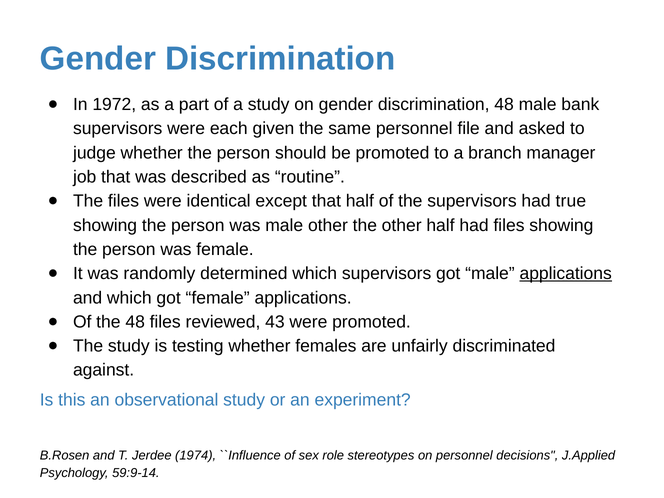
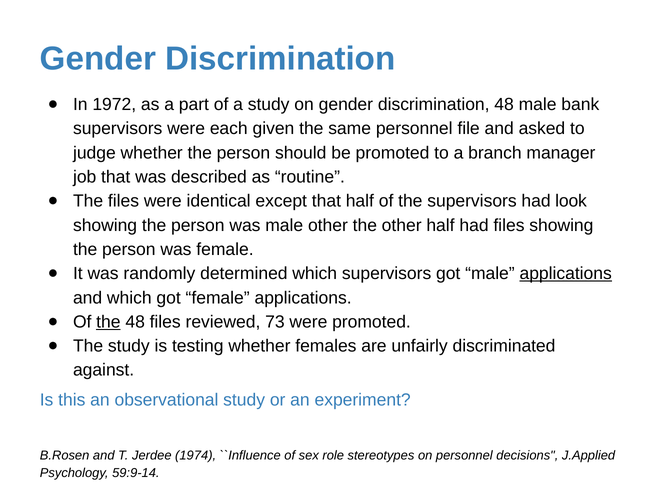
true: true -> look
the at (108, 322) underline: none -> present
43: 43 -> 73
